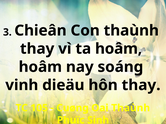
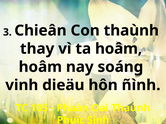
hôn thay: thay -> ñình
Cuøng: Cuøng -> Phaàn
